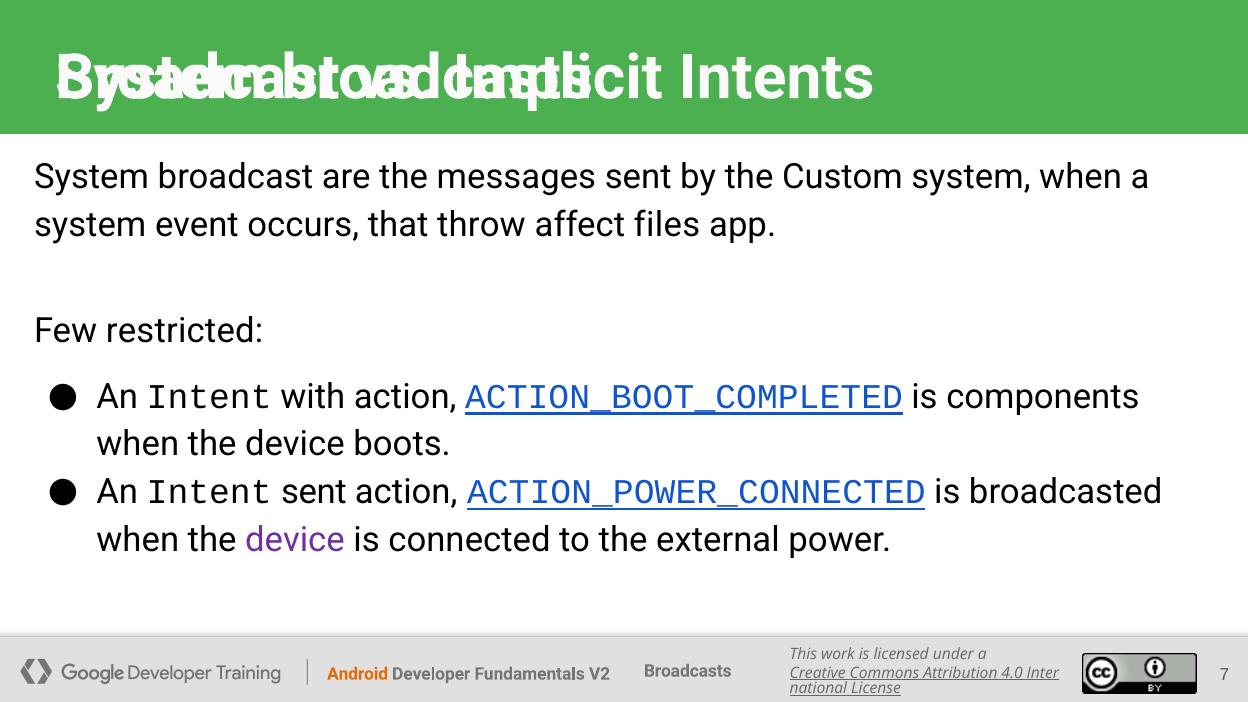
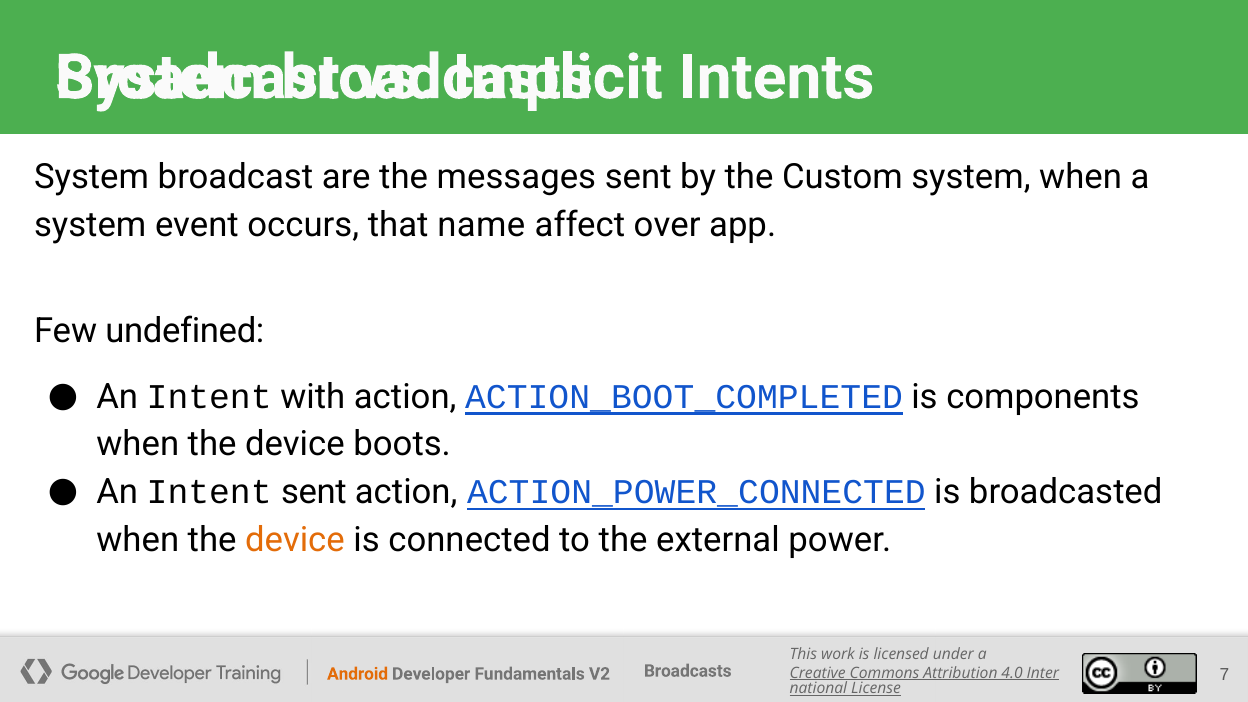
throw: throw -> name
files: files -> over
restricted: restricted -> undefined
device at (295, 540) colour: purple -> orange
